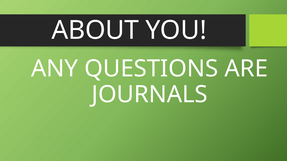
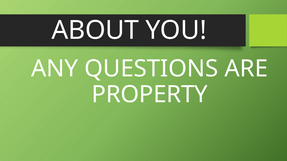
JOURNALS: JOURNALS -> PROPERTY
